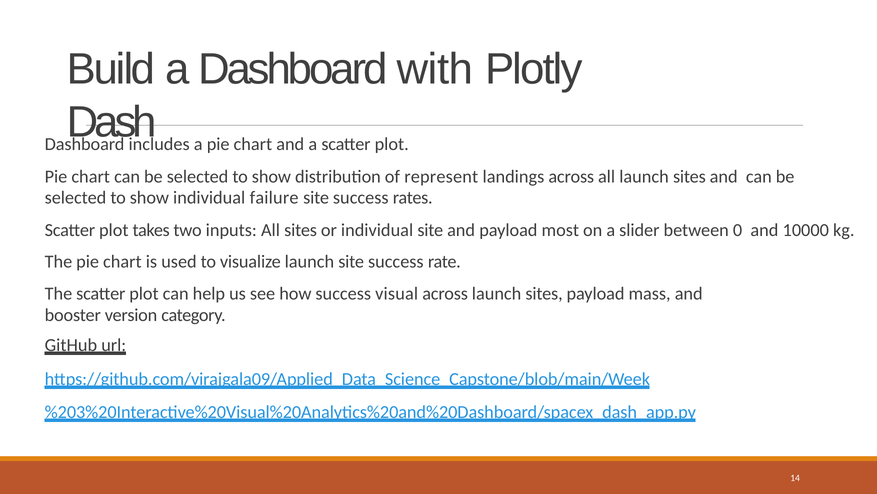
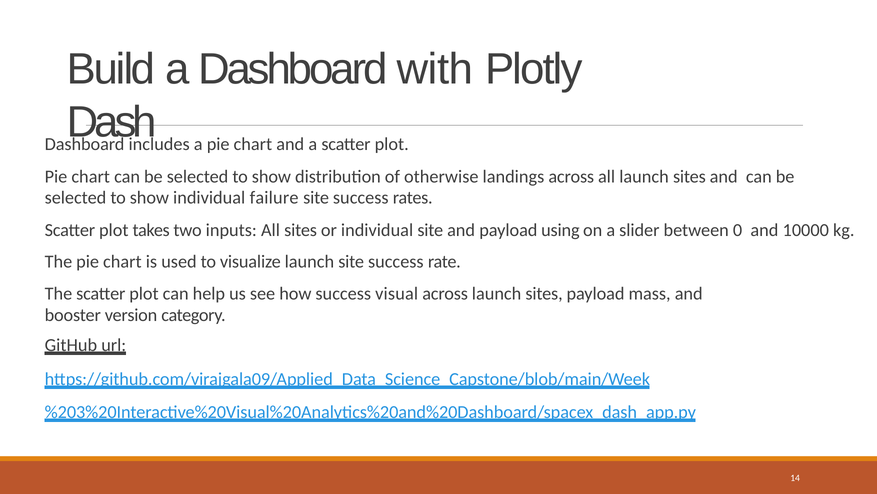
represent: represent -> otherwise
most: most -> using
